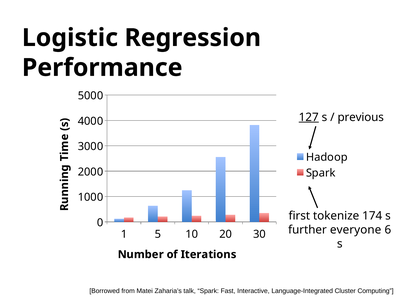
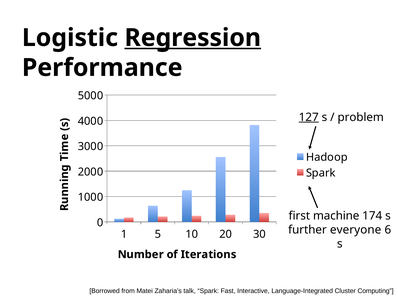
Regression underline: none -> present
previous: previous -> problem
tokenize: tokenize -> machine
